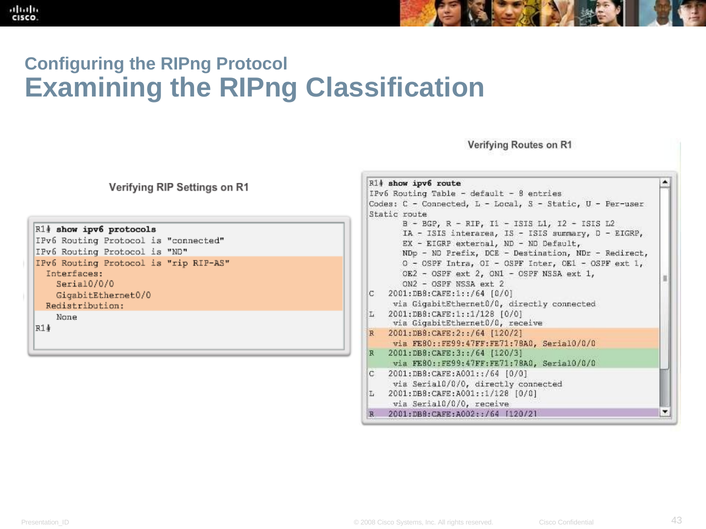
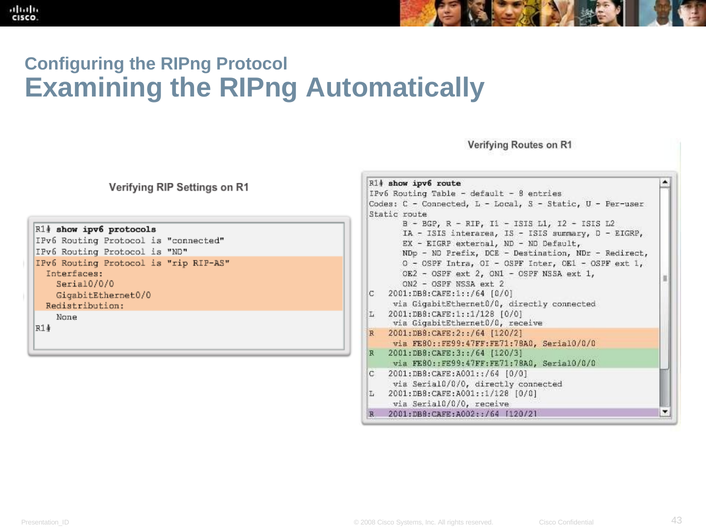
Classification: Classification -> Automatically
